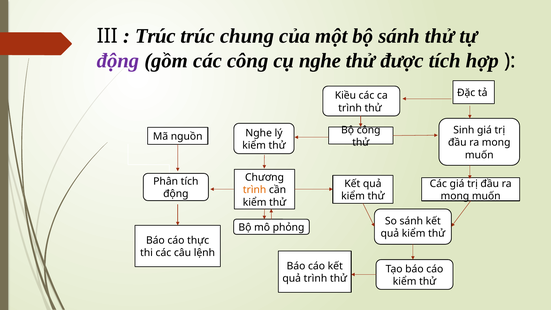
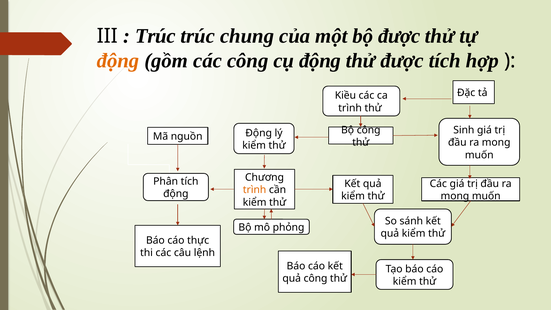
bộ sánh: sánh -> được
động at (118, 61) colour: purple -> orange
cụ nghe: nghe -> động
Nghe at (259, 133): Nghe -> Động
quả trình: trình -> công
